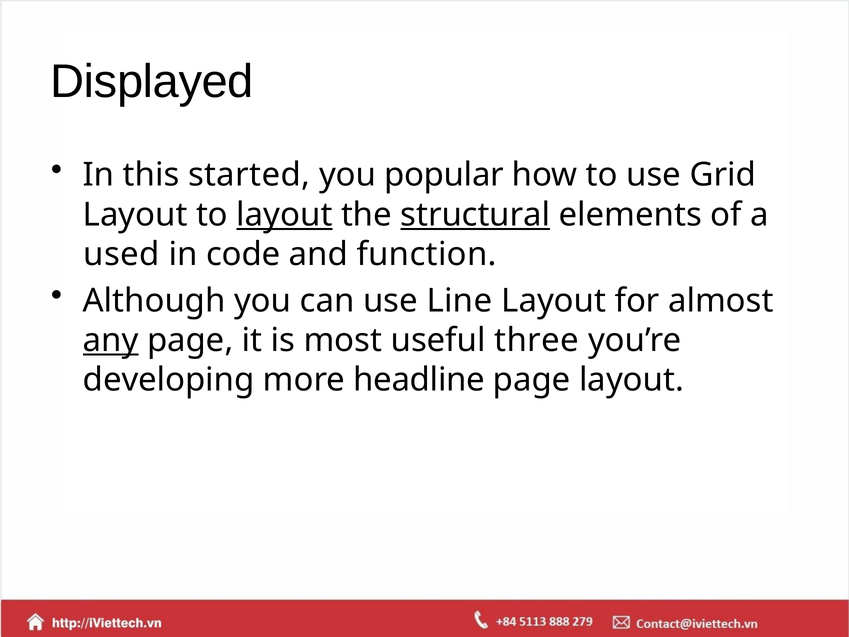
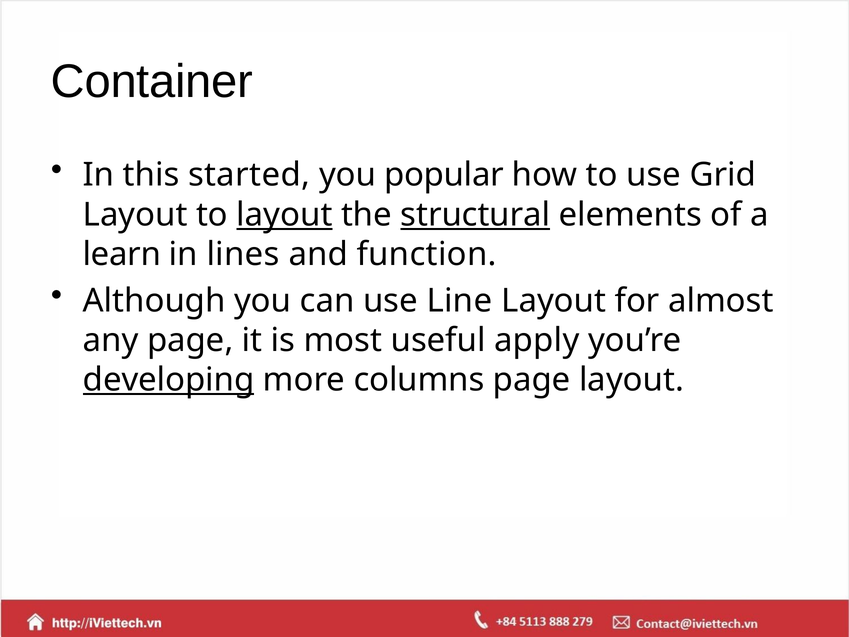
Displayed: Displayed -> Container
used: used -> learn
code: code -> lines
any underline: present -> none
three: three -> apply
developing underline: none -> present
headline: headline -> columns
